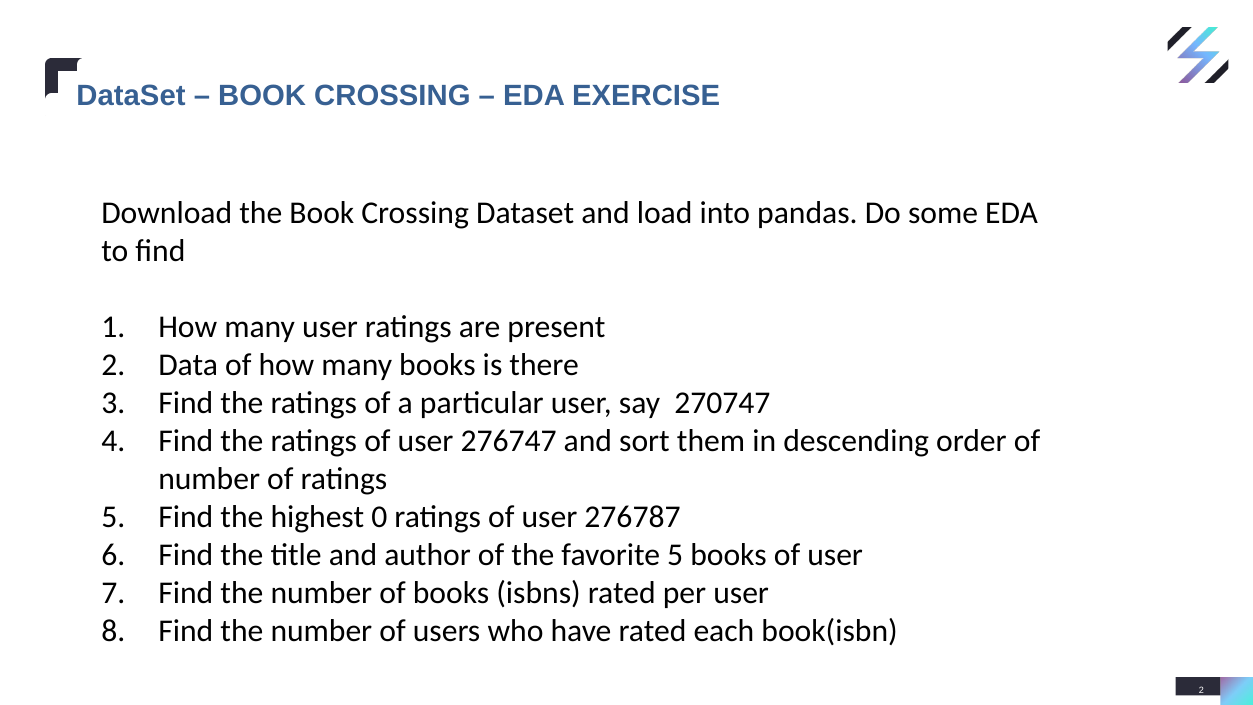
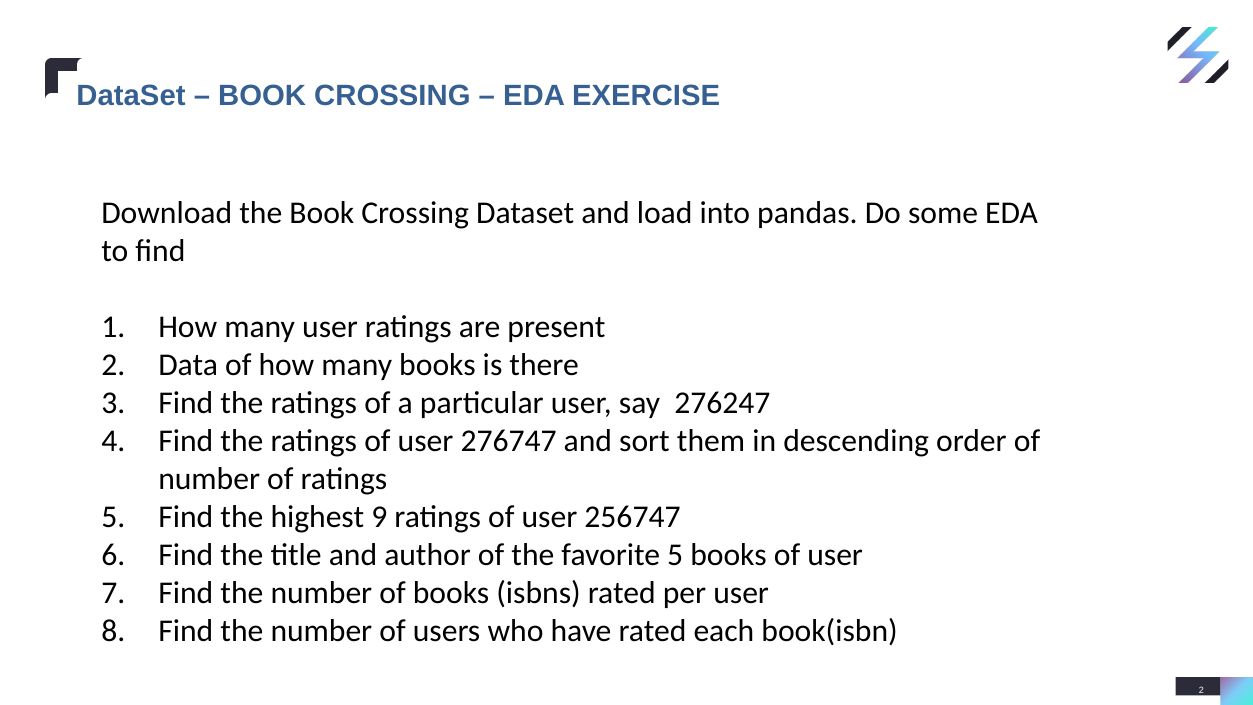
270747: 270747 -> 276247
0: 0 -> 9
276787: 276787 -> 256747
